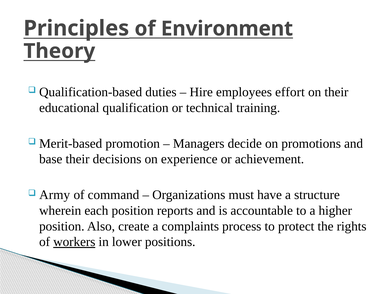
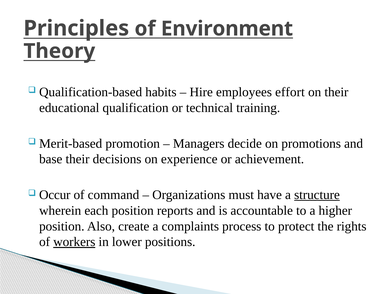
duties: duties -> habits
Army: Army -> Occur
structure underline: none -> present
